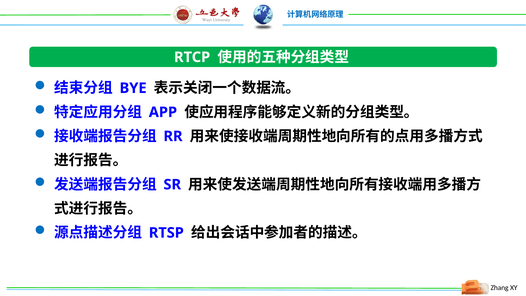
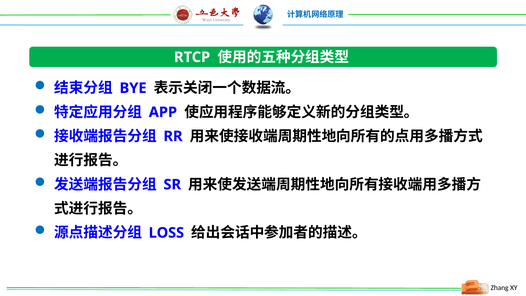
RTSP: RTSP -> LOSS
